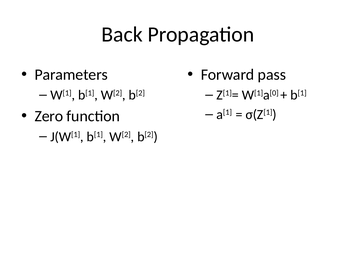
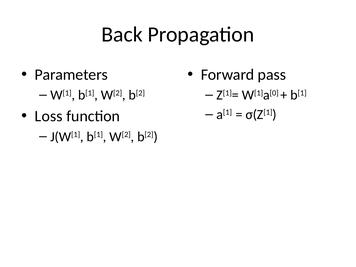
Zero: Zero -> Loss
